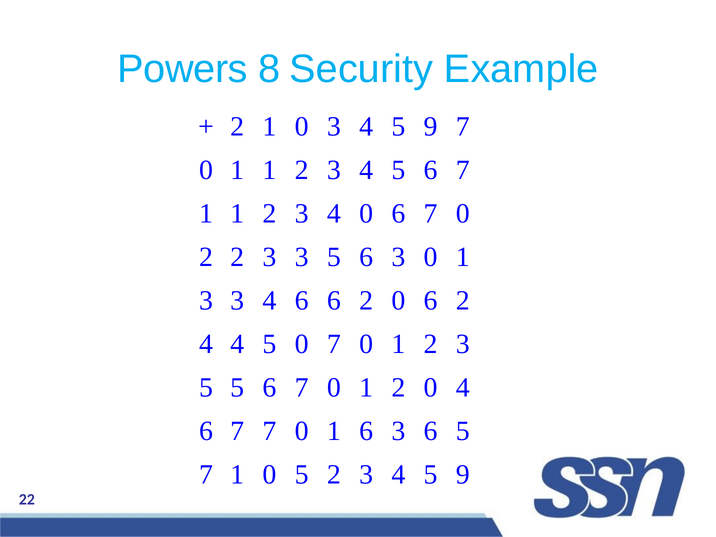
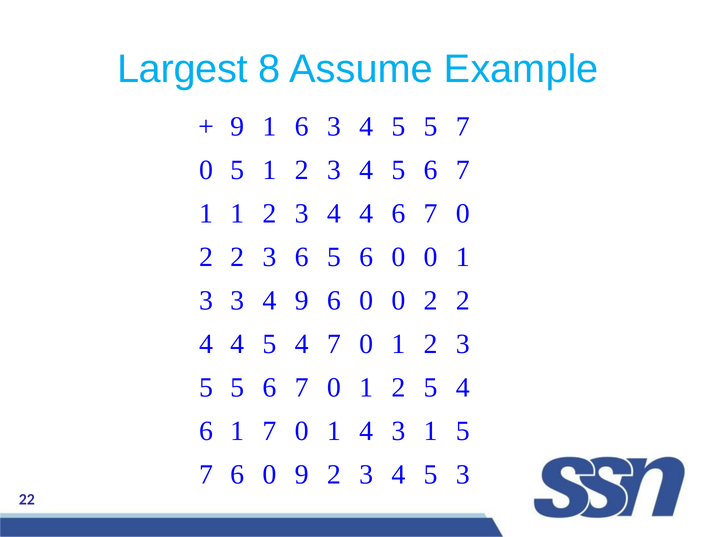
Powers: Powers -> Largest
Security: Security -> Assume
2 at (237, 127): 2 -> 9
0 at (302, 127): 0 -> 6
9 at (431, 127): 9 -> 5
1 at (237, 170): 1 -> 5
3 4 0: 0 -> 4
2 3 3: 3 -> 6
5 6 3: 3 -> 0
3 4 6: 6 -> 9
2 at (366, 301): 2 -> 0
6 at (431, 301): 6 -> 2
4 5 0: 0 -> 4
1 2 0: 0 -> 5
7 at (237, 431): 7 -> 1
1 6: 6 -> 4
3 6: 6 -> 1
1 at (237, 475): 1 -> 6
0 5: 5 -> 9
9 at (463, 475): 9 -> 3
